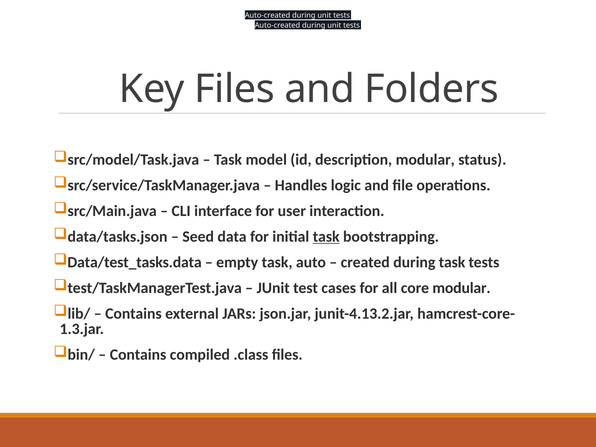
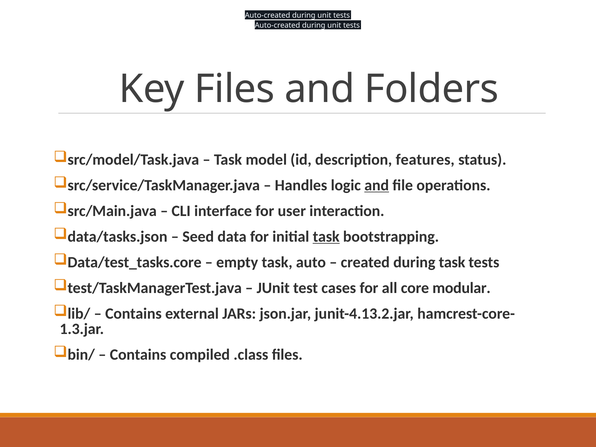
description modular: modular -> features
and at (377, 185) underline: none -> present
Data/test_tasks.data: Data/test_tasks.data -> Data/test_tasks.core
